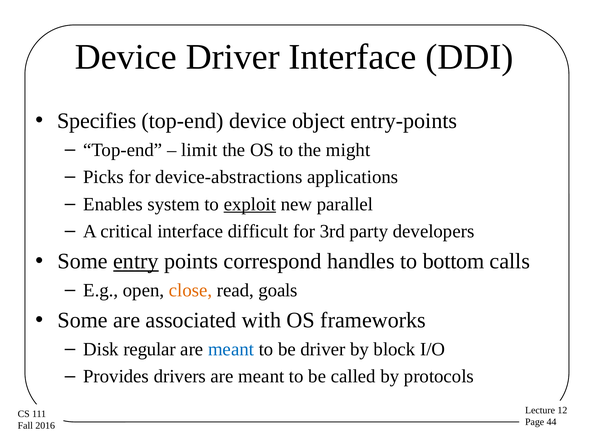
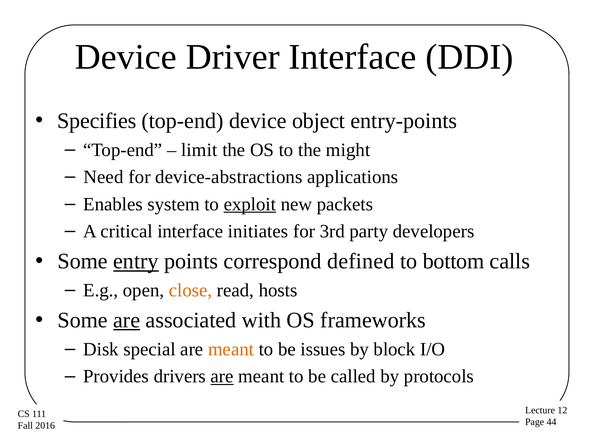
Picks: Picks -> Need
parallel: parallel -> packets
difficult: difficult -> initiates
handles: handles -> defined
goals: goals -> hosts
are at (127, 320) underline: none -> present
regular: regular -> special
meant at (231, 349) colour: blue -> orange
be driver: driver -> issues
are at (222, 376) underline: none -> present
